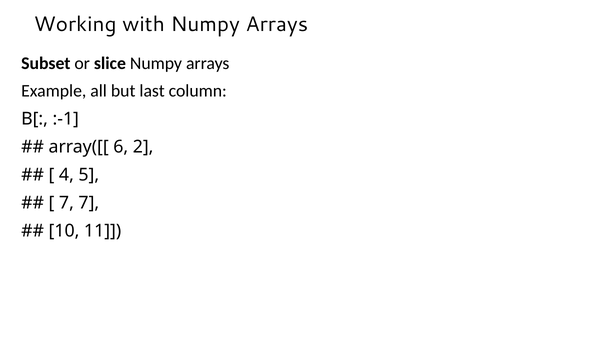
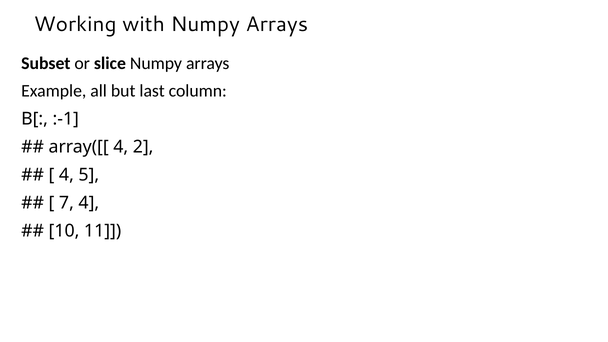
array([[ 6: 6 -> 4
7 7: 7 -> 4
